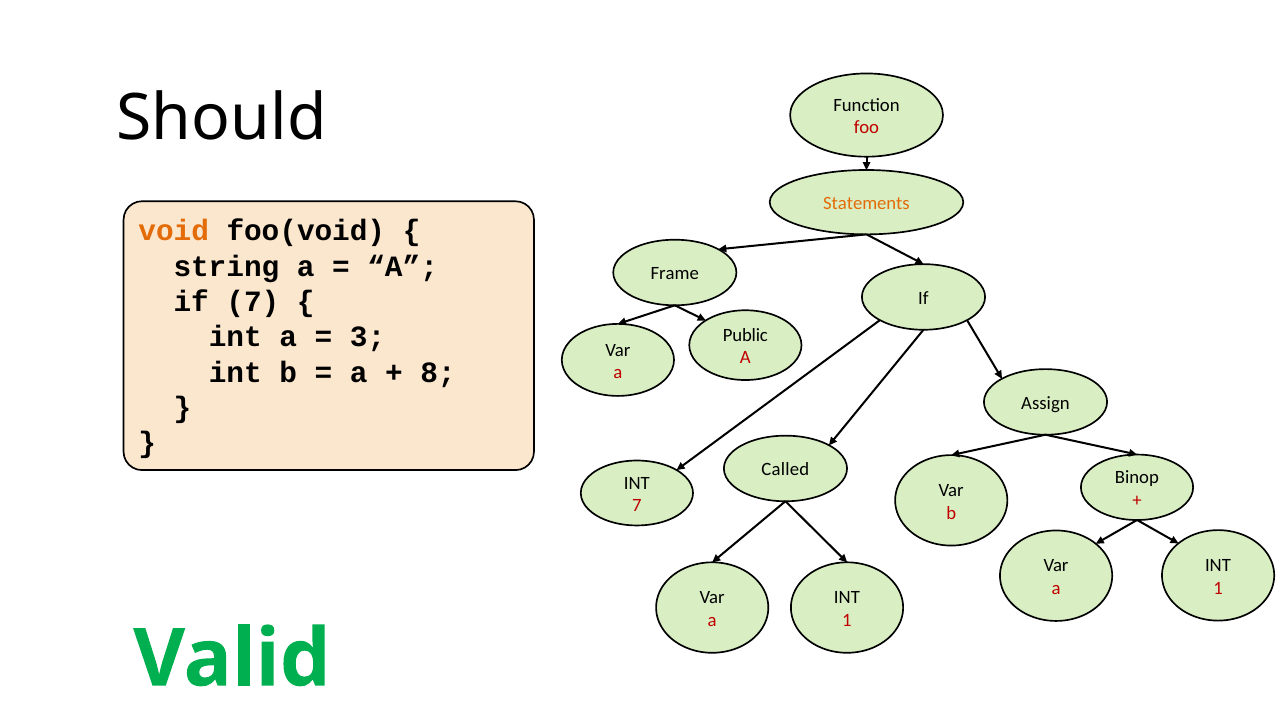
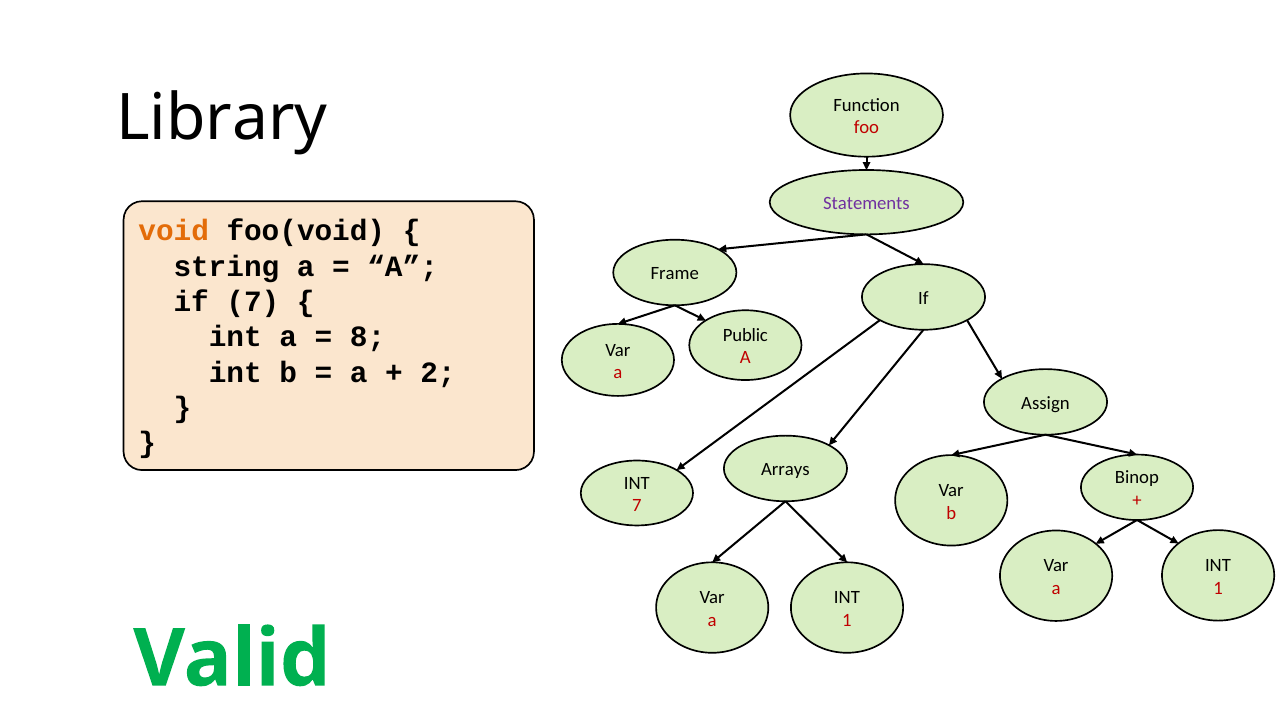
Should: Should -> Library
Statements colour: orange -> purple
3: 3 -> 8
8: 8 -> 2
Called: Called -> Arrays
